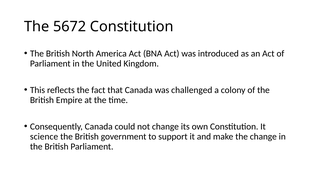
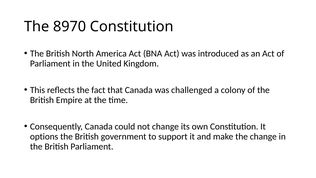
5672: 5672 -> 8970
science: science -> options
